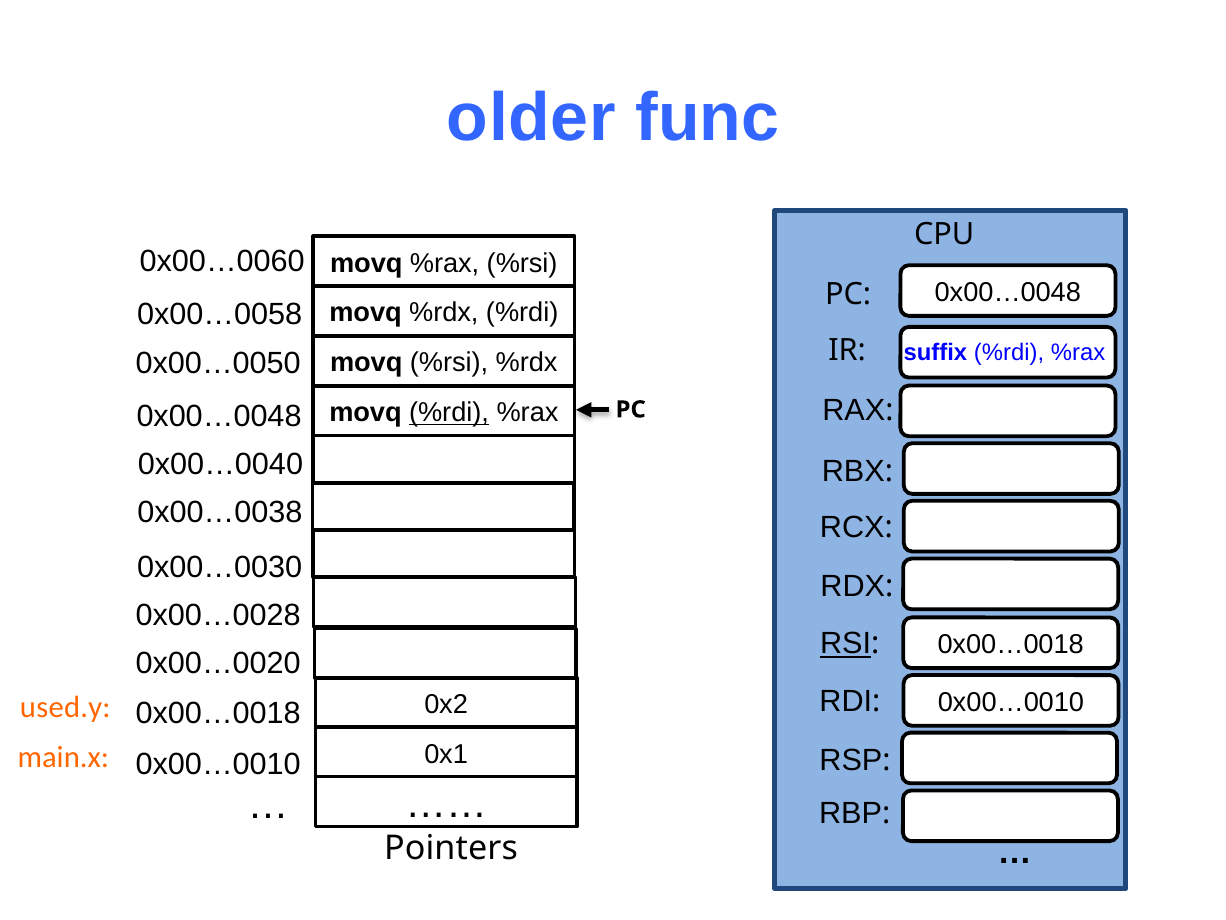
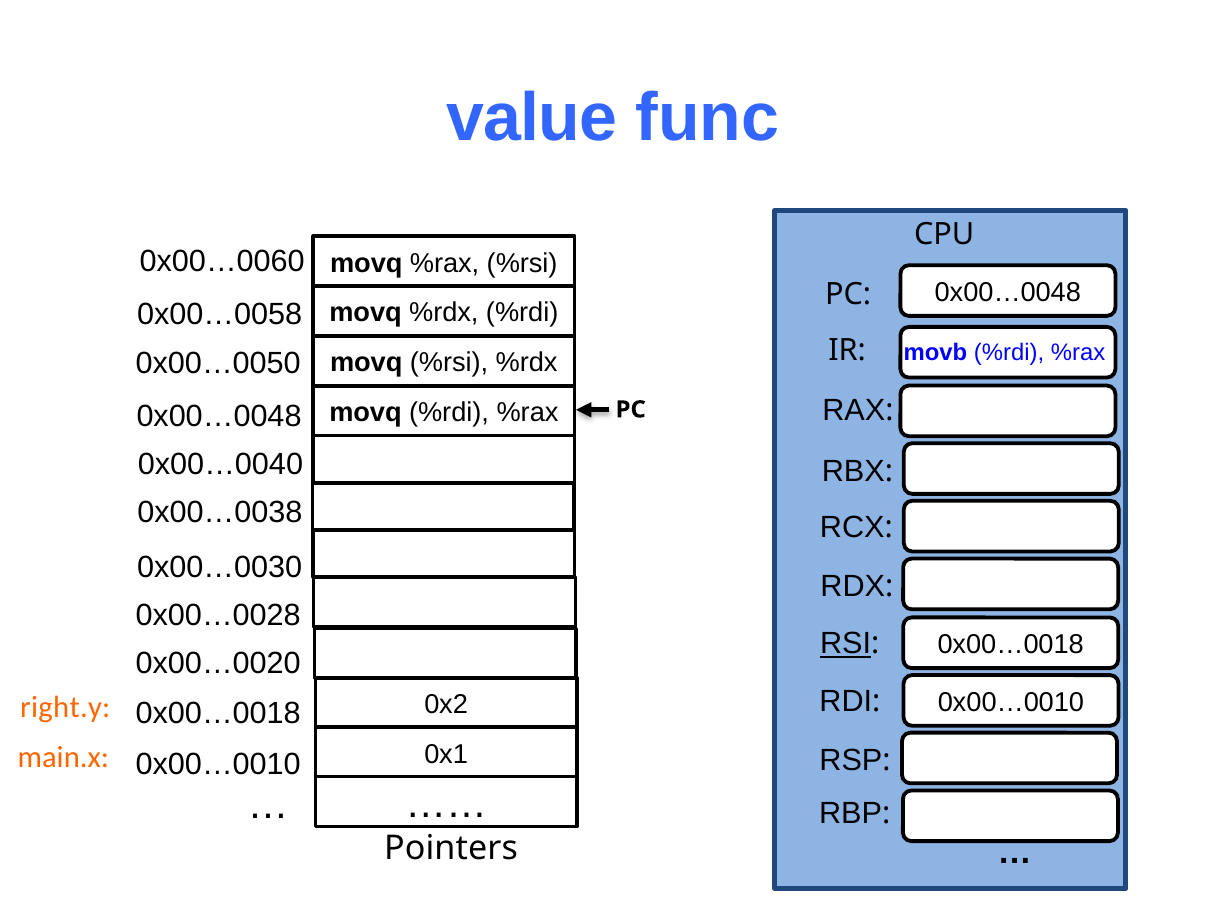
older: older -> value
suffix: suffix -> movb
%rdi at (449, 413) underline: present -> none
used.y: used.y -> right.y
